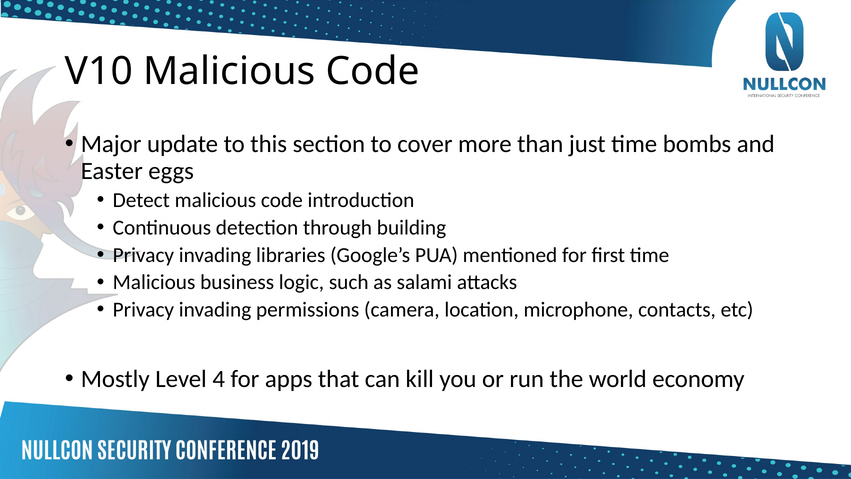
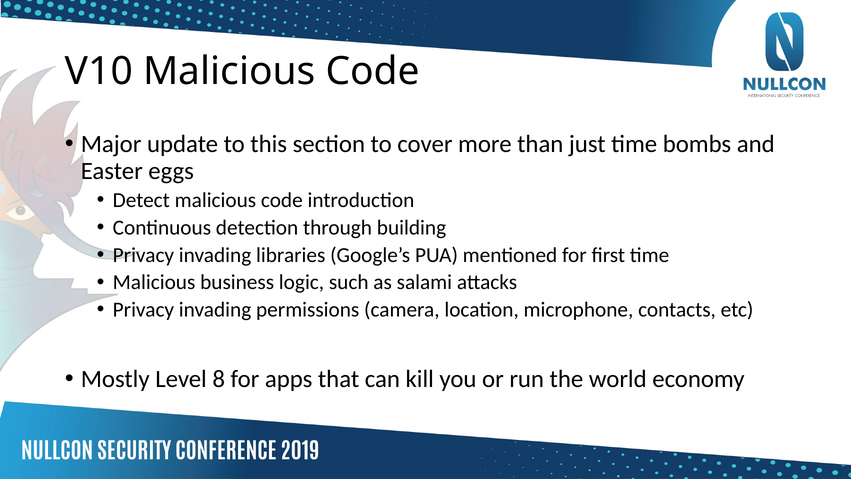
4: 4 -> 8
